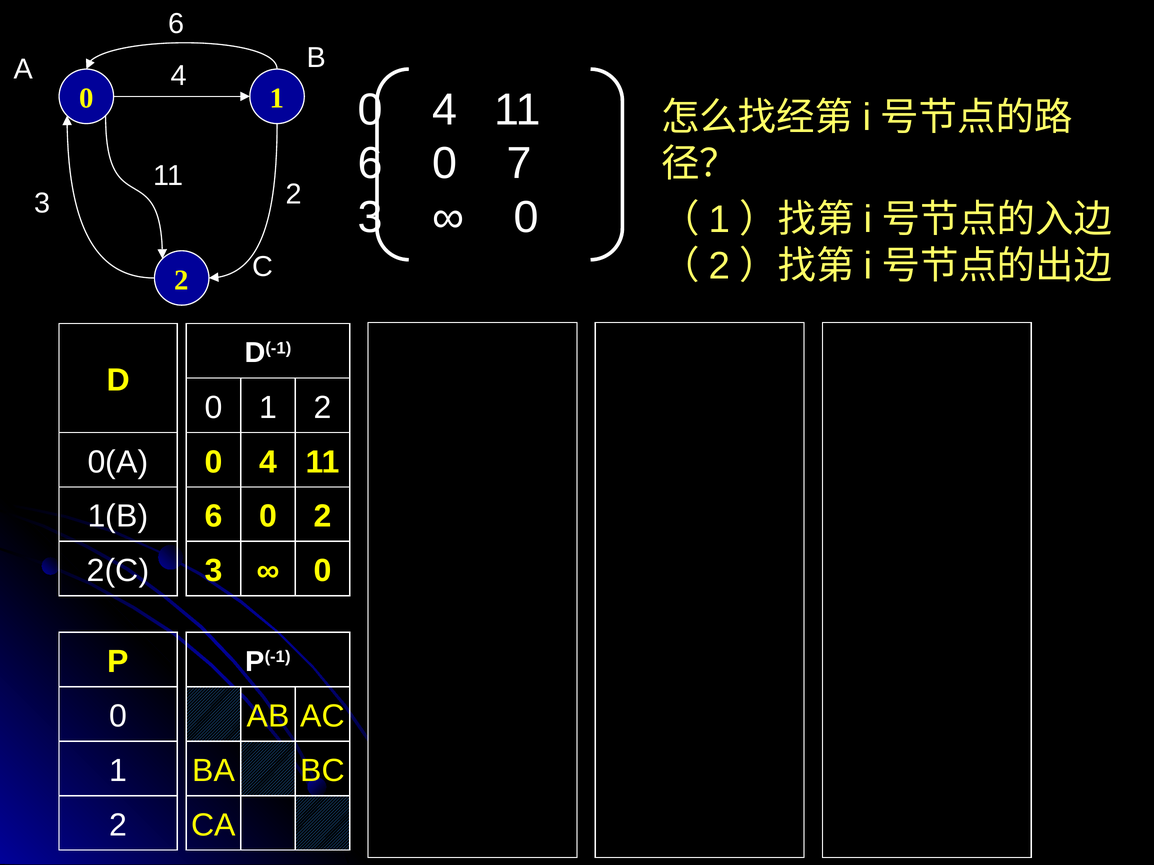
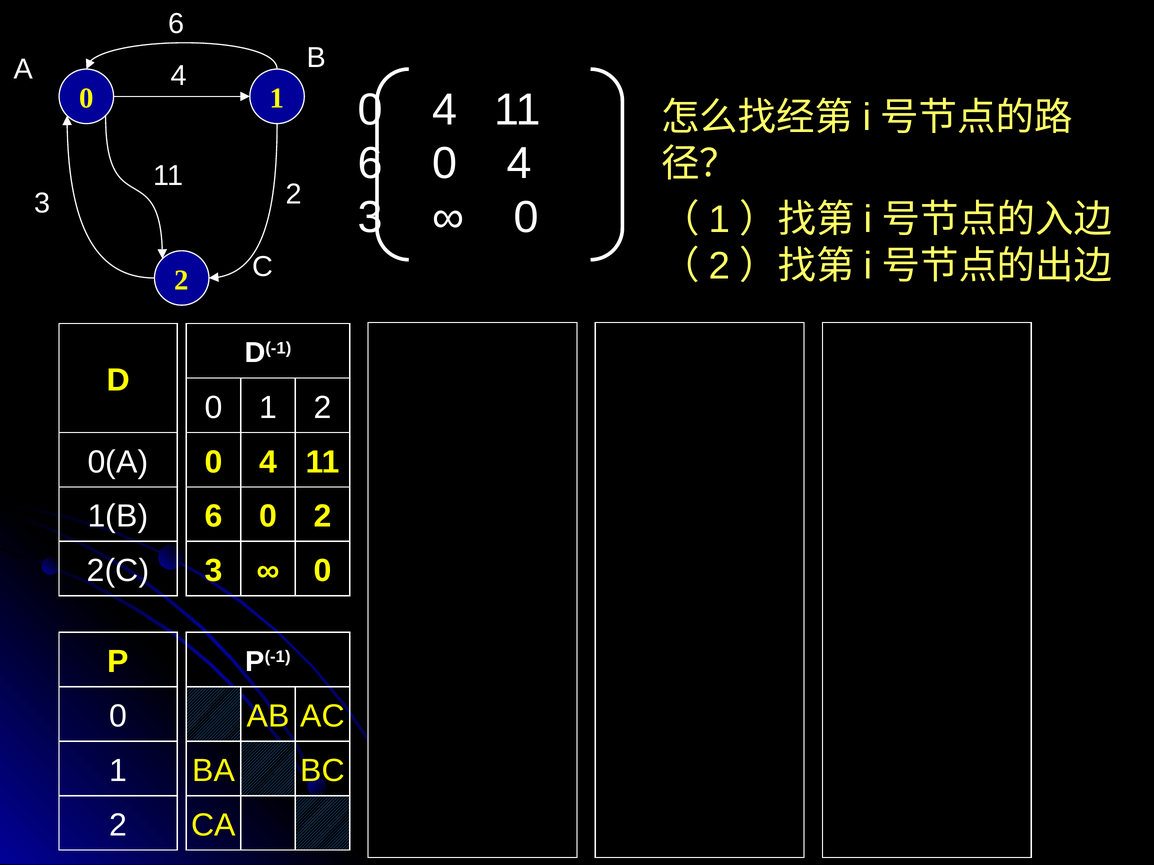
6 0 7: 7 -> 4
